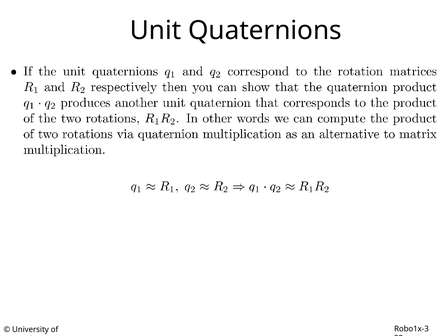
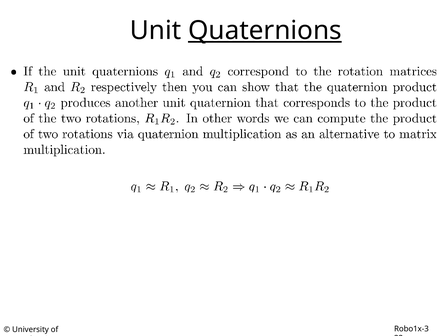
Quaternions underline: none -> present
